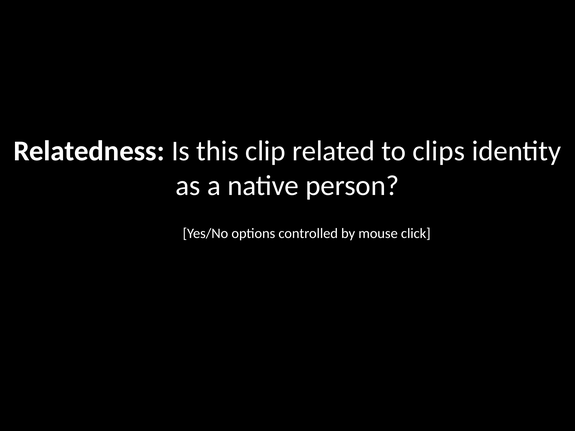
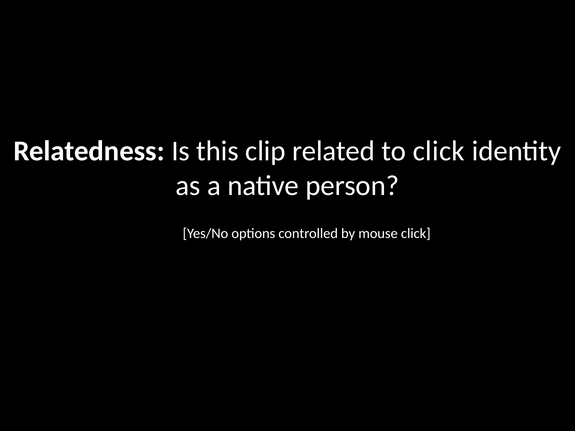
to clips: clips -> click
